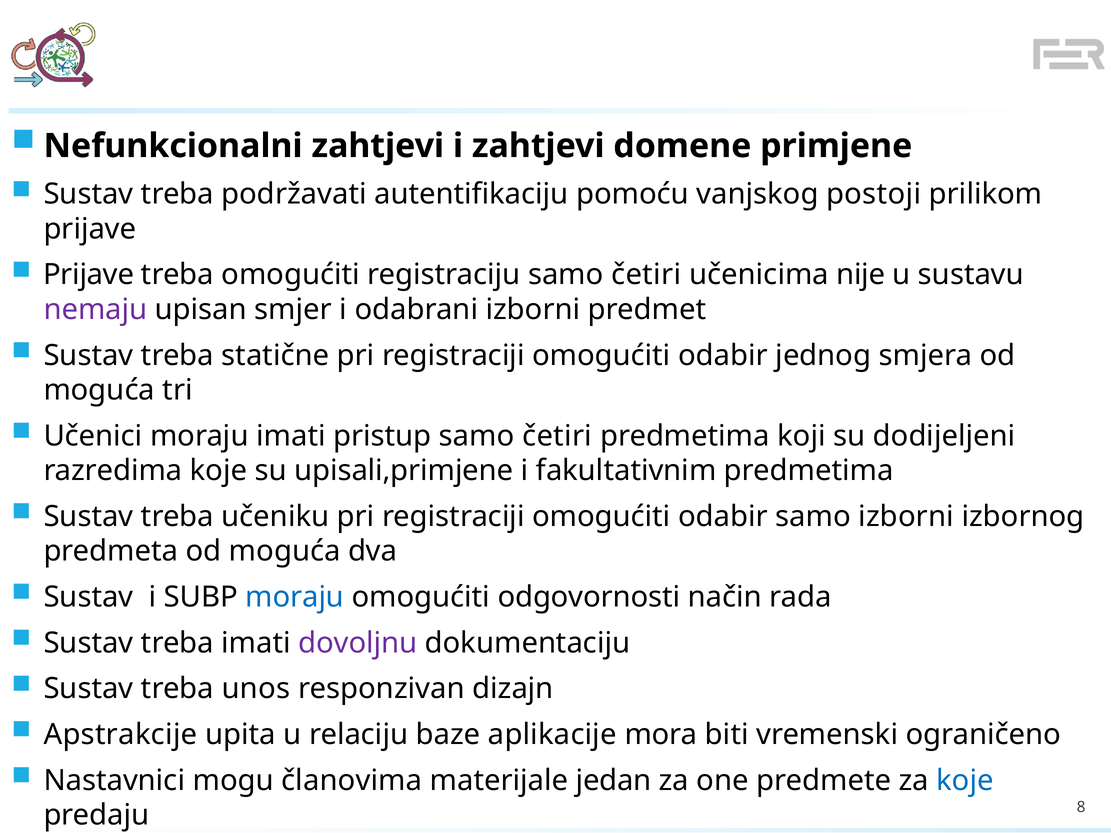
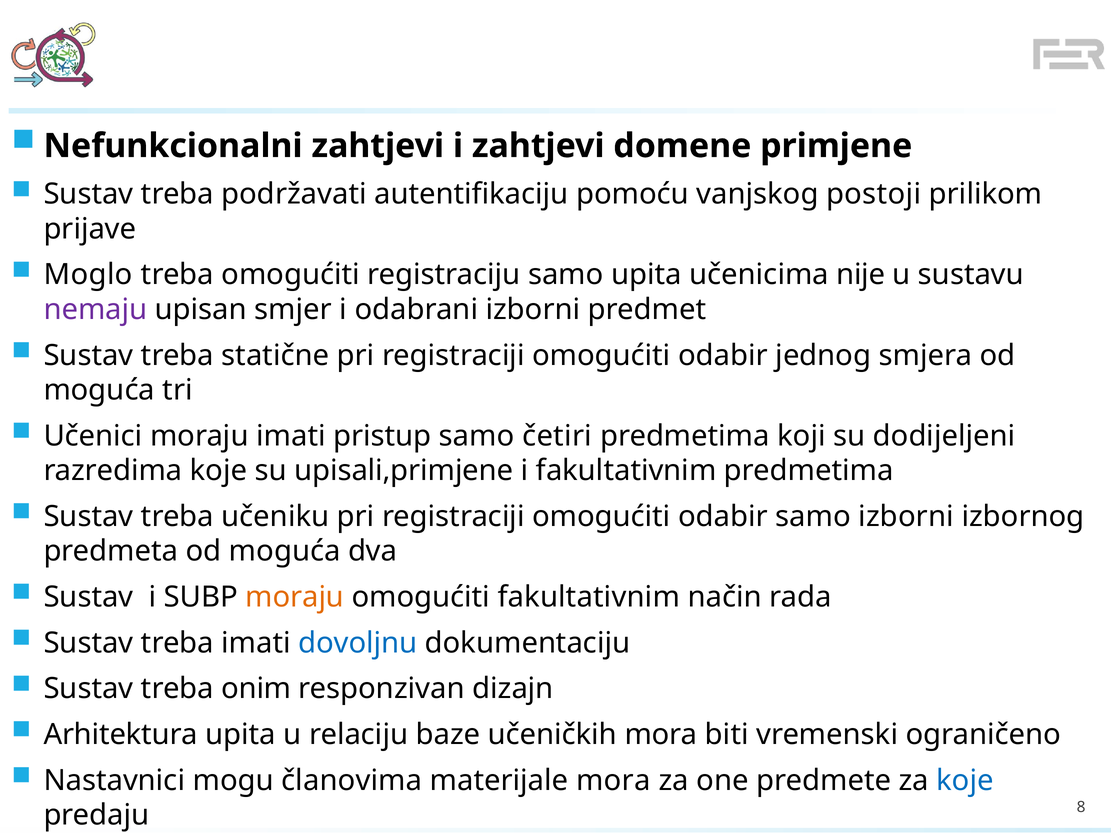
Prijave at (89, 275): Prijave -> Moglo
registraciju samo četiri: četiri -> upita
moraju at (295, 597) colour: blue -> orange
omogućiti odgovornosti: odgovornosti -> fakultativnim
dovoljnu colour: purple -> blue
unos: unos -> onim
Apstrakcije: Apstrakcije -> Arhitektura
aplikacije: aplikacije -> učeničkih
materijale jedan: jedan -> mora
